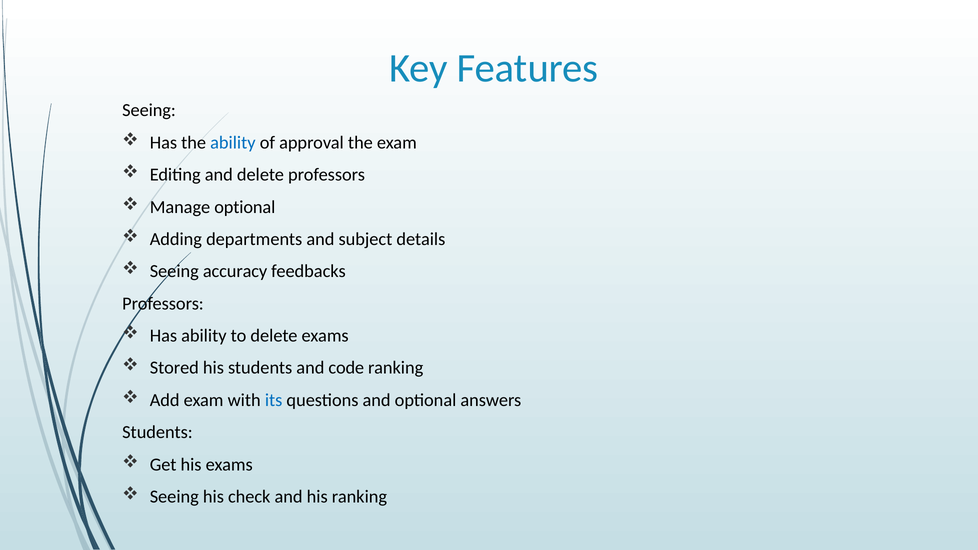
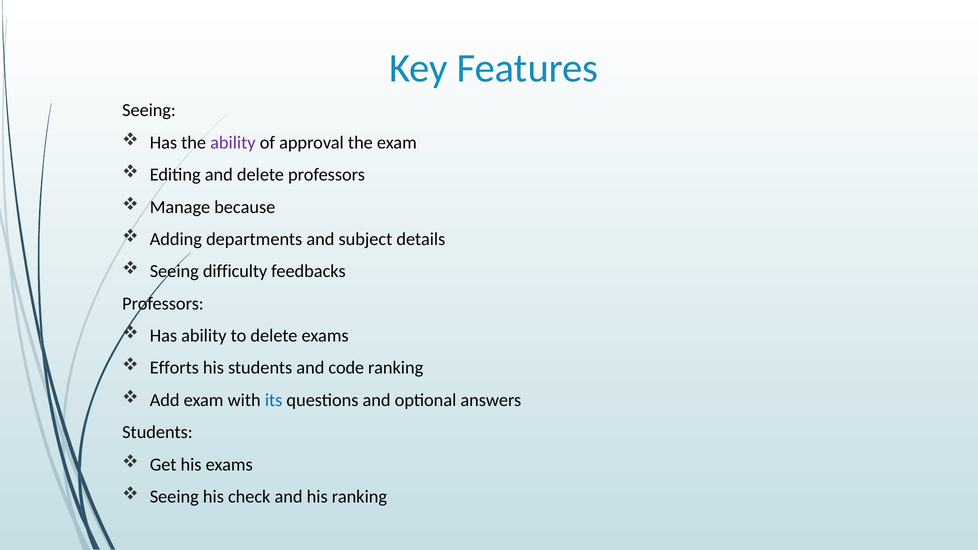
ability at (233, 143) colour: blue -> purple
Manage optional: optional -> because
accuracy: accuracy -> difficulty
Stored: Stored -> Efforts
